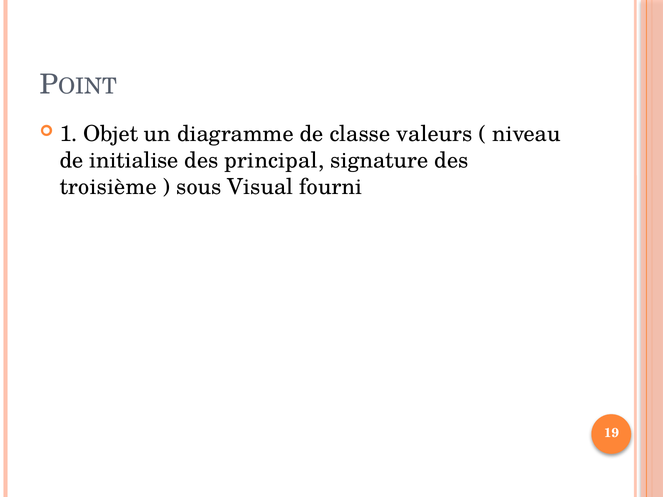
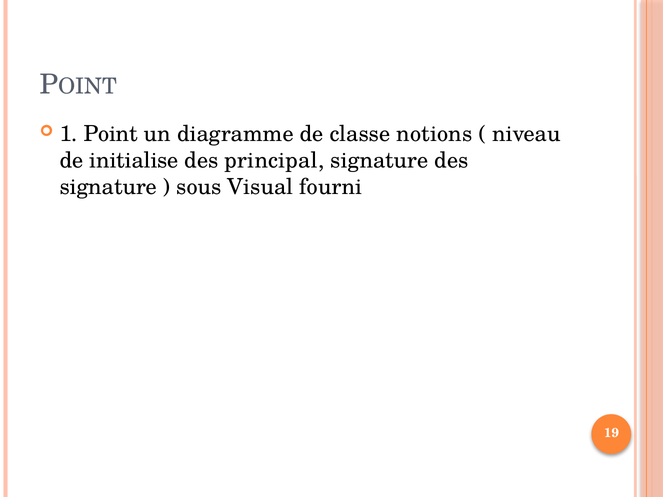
Objet: Objet -> Point
valeurs: valeurs -> notions
troisième at (108, 187): troisième -> signature
